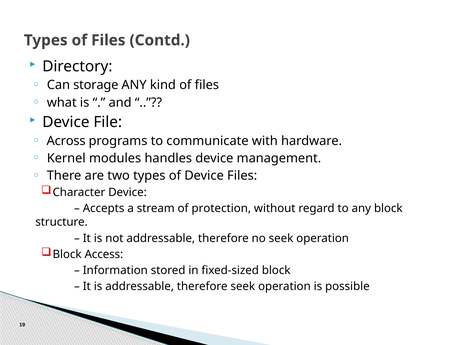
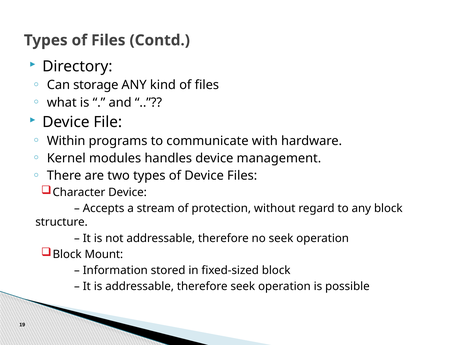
Across: Across -> Within
Access: Access -> Mount
